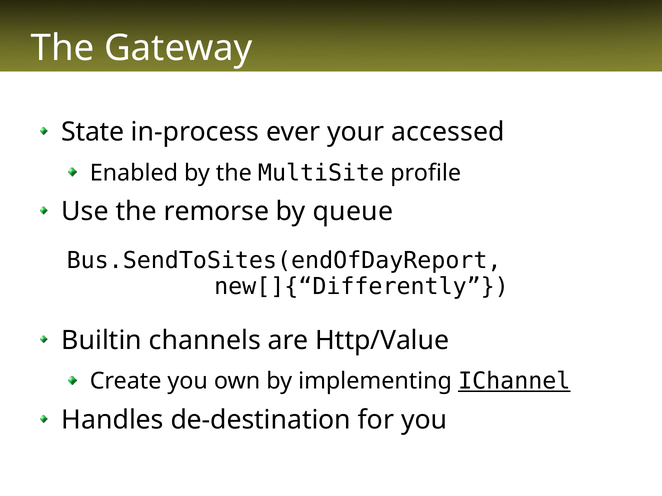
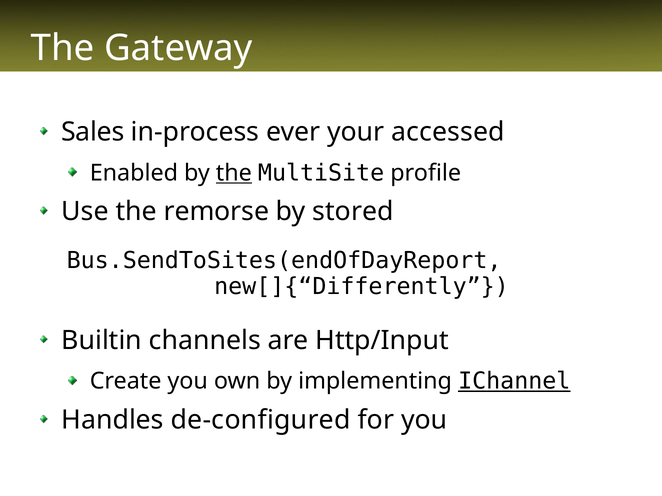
State: State -> Sales
the at (234, 173) underline: none -> present
queue: queue -> stored
Http/Value: Http/Value -> Http/Input
de-destination: de-destination -> de-configured
